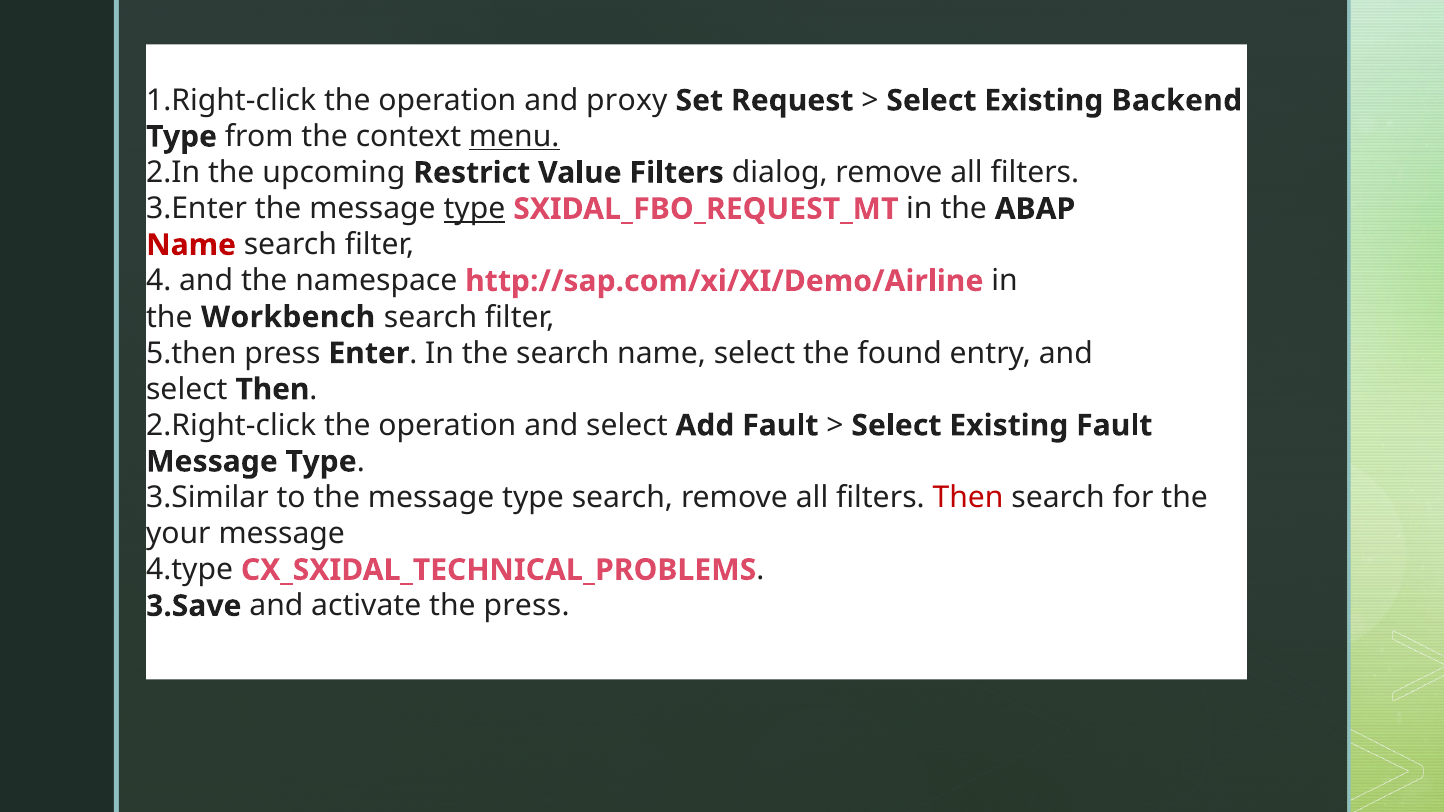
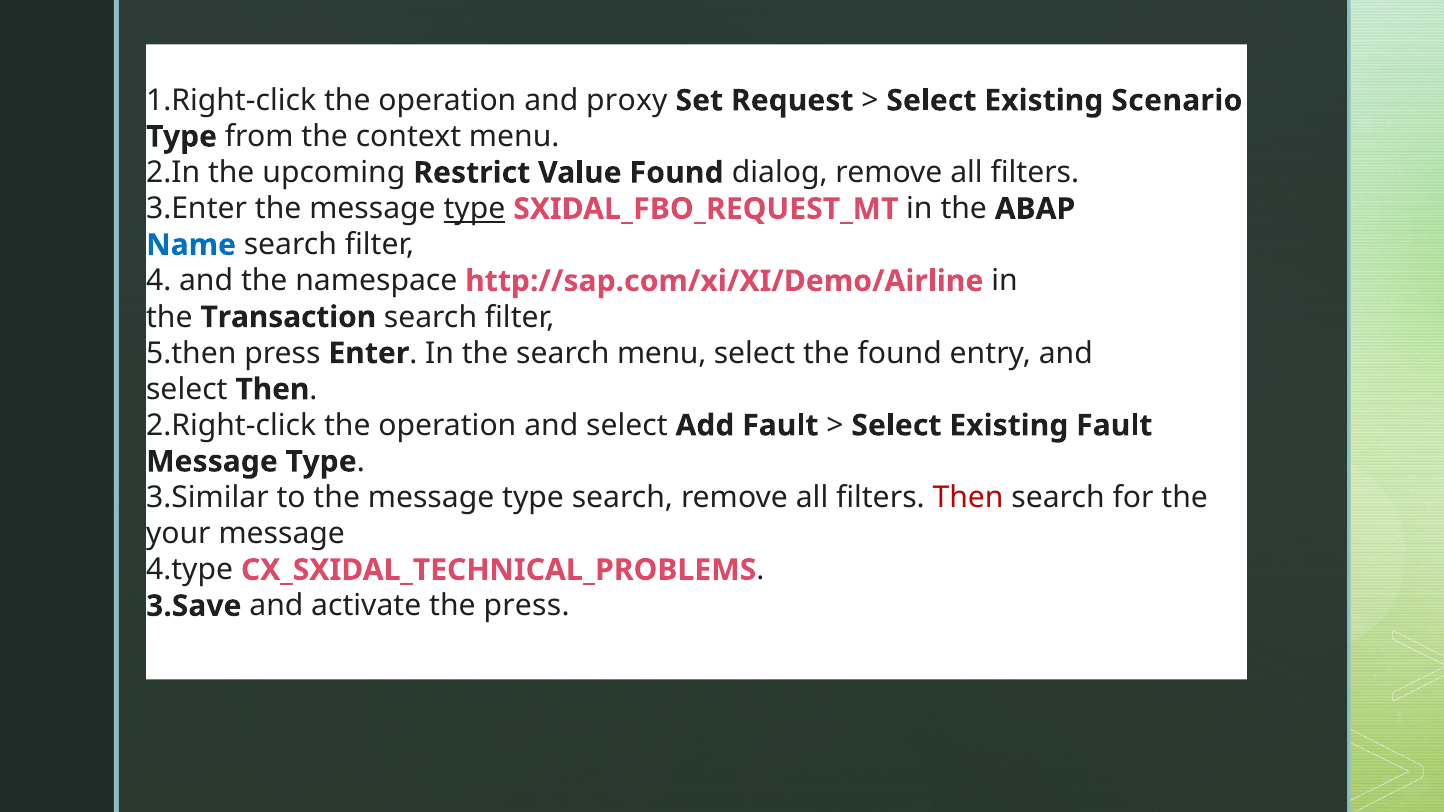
Backend: Backend -> Scenario
menu at (514, 137) underline: present -> none
Value Filters: Filters -> Found
Name at (191, 245) colour: red -> blue
Workbench: Workbench -> Transaction
search name: name -> menu
